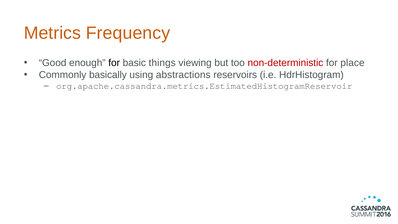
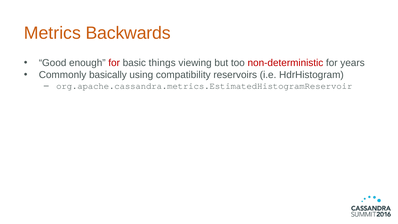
Frequency: Frequency -> Backwards
for at (114, 63) colour: black -> red
place: place -> years
abstractions: abstractions -> compatibility
